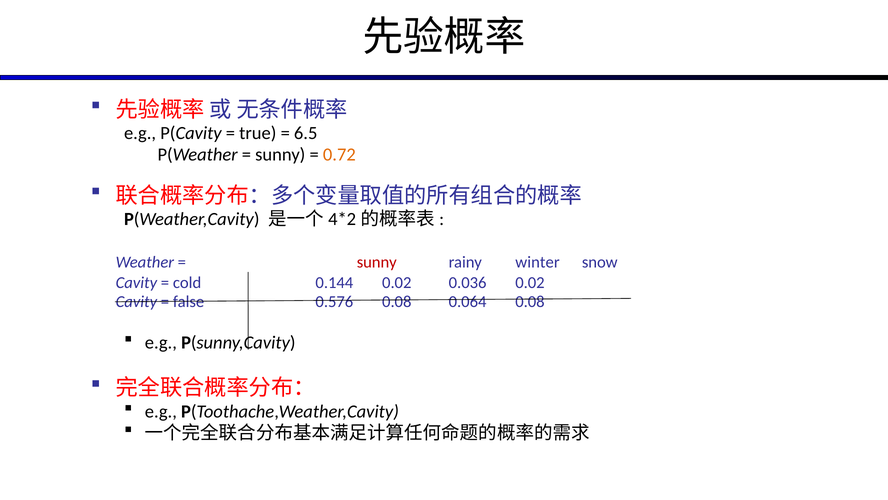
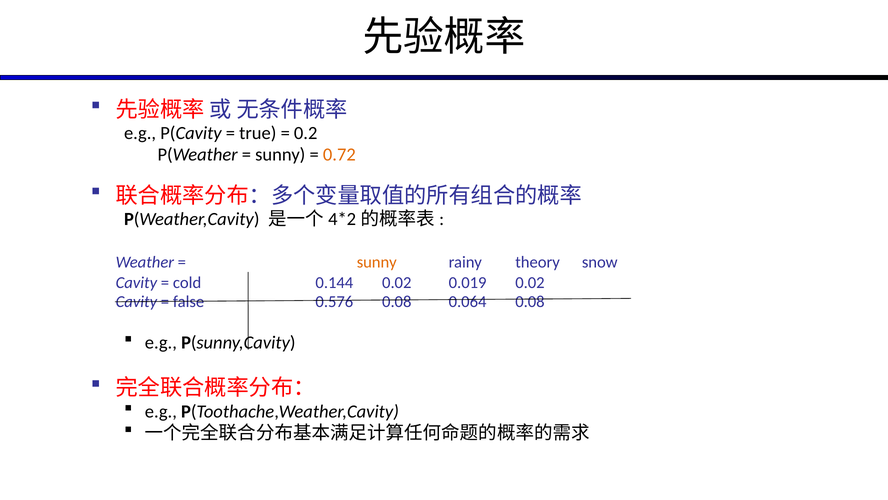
6.5: 6.5 -> 0.2
sunny at (377, 262) colour: red -> orange
winter: winter -> theory
0.036: 0.036 -> 0.019
